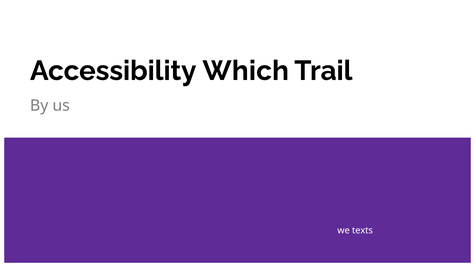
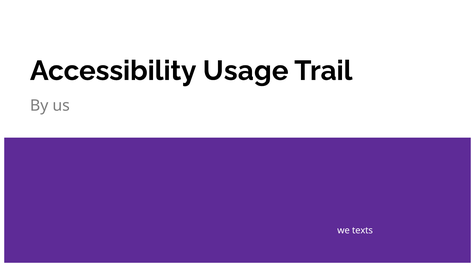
Which: Which -> Usage
